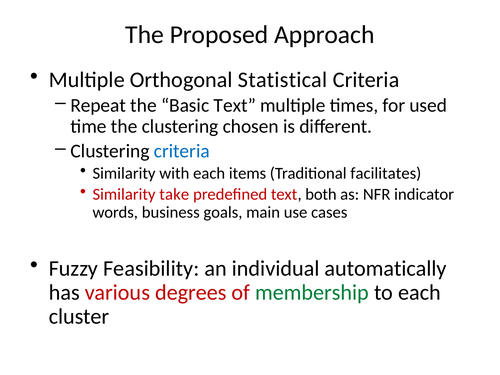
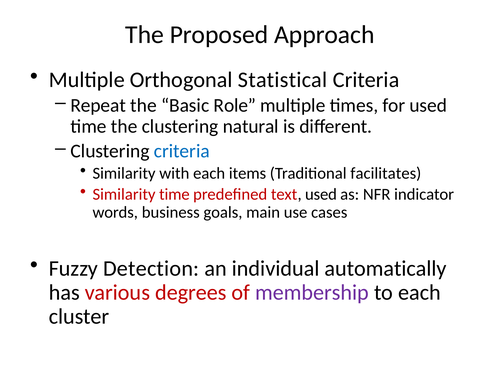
Basic Text: Text -> Role
chosen: chosen -> natural
Similarity take: take -> time
text both: both -> used
Feasibility: Feasibility -> Detection
membership colour: green -> purple
